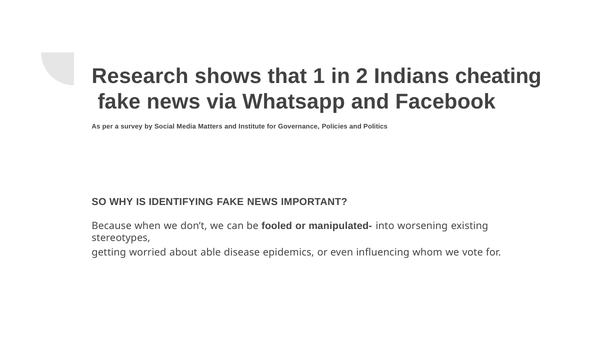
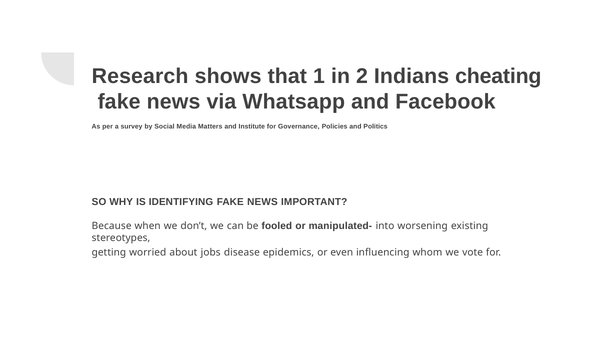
able: able -> jobs
